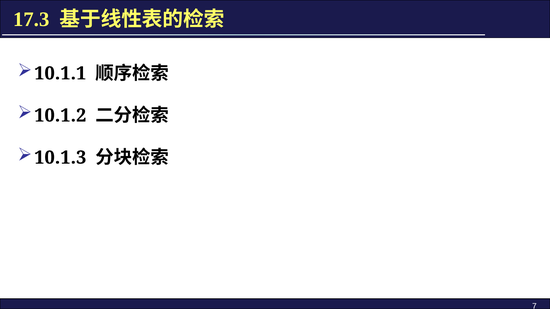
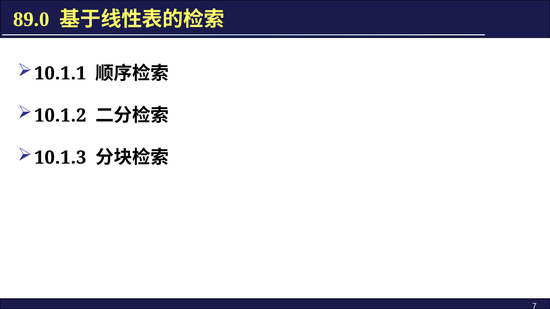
17.3: 17.3 -> 89.0
